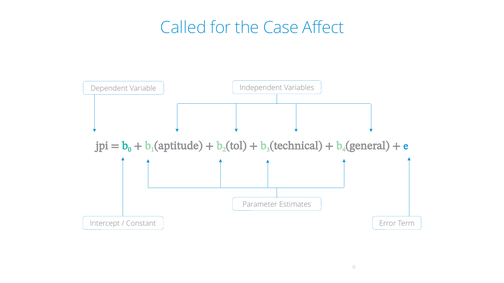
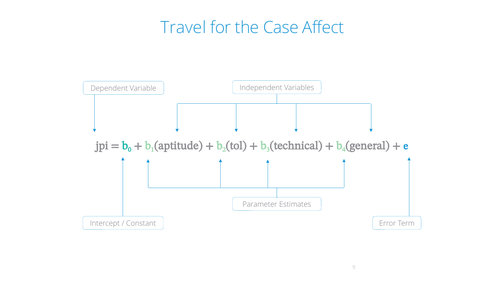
Called: Called -> Travel
